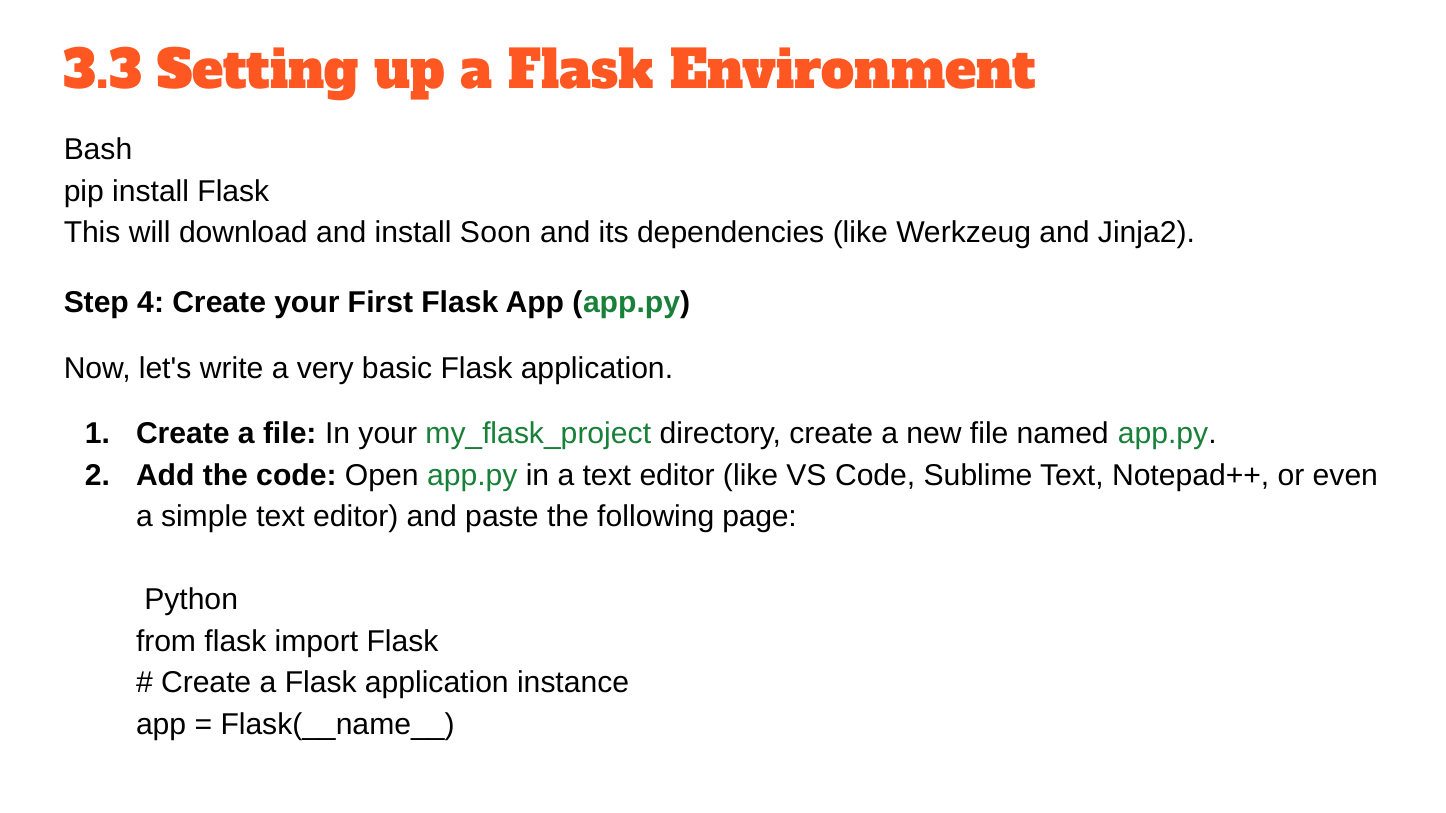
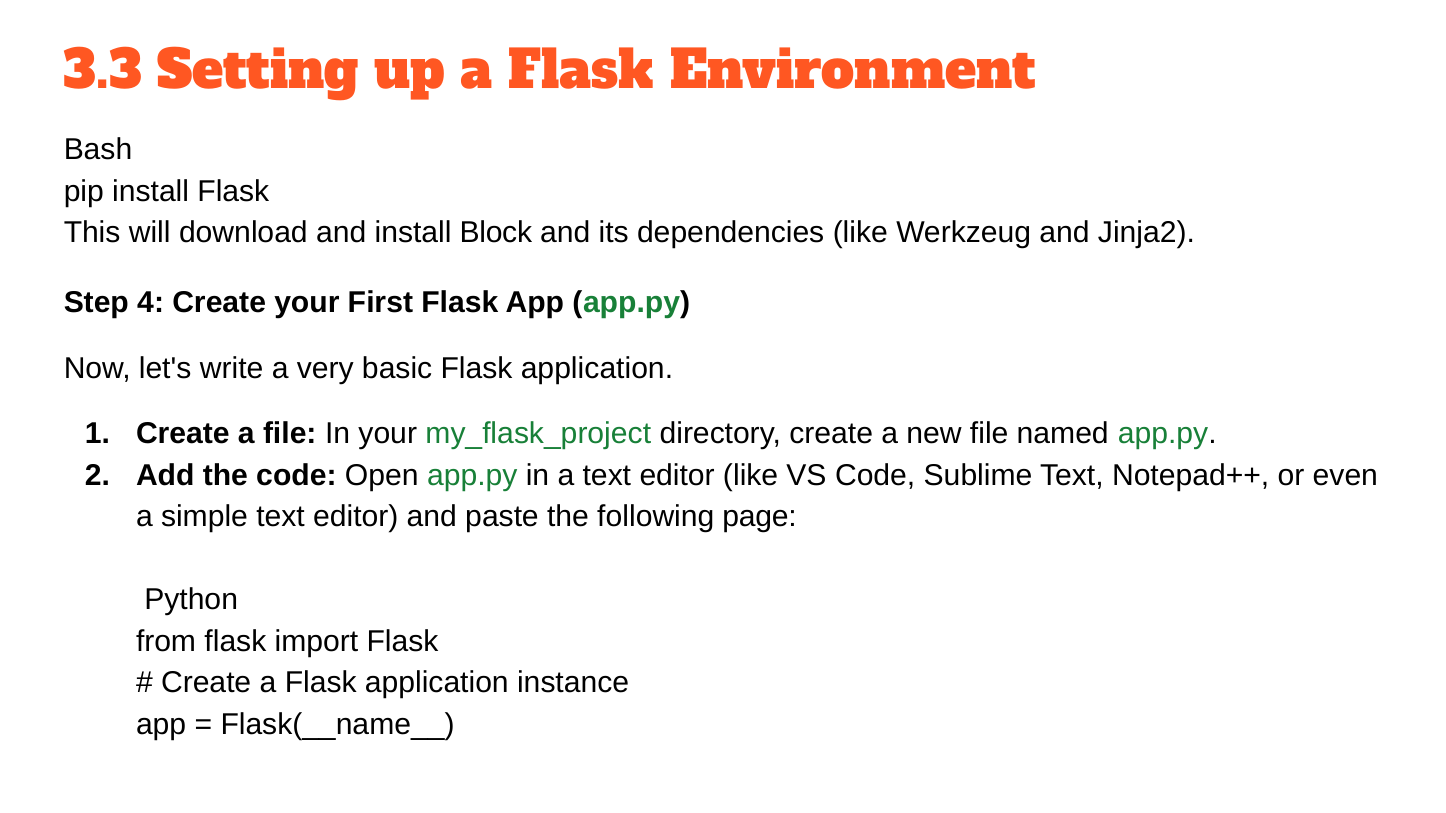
Soon: Soon -> Block
